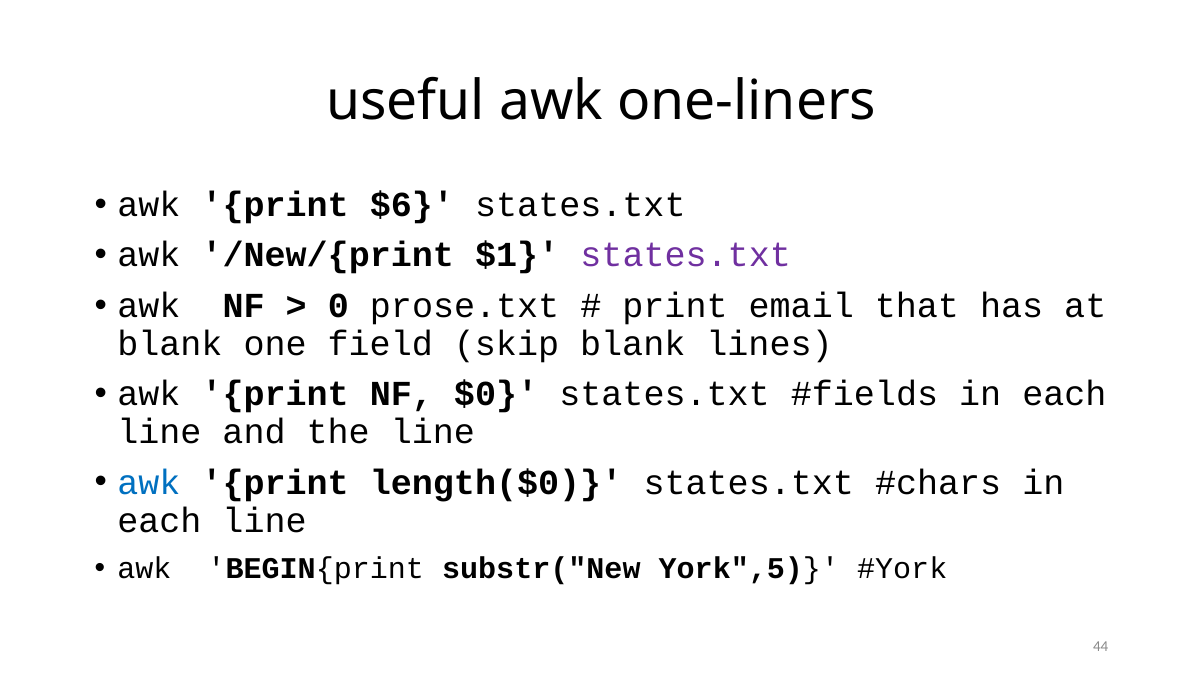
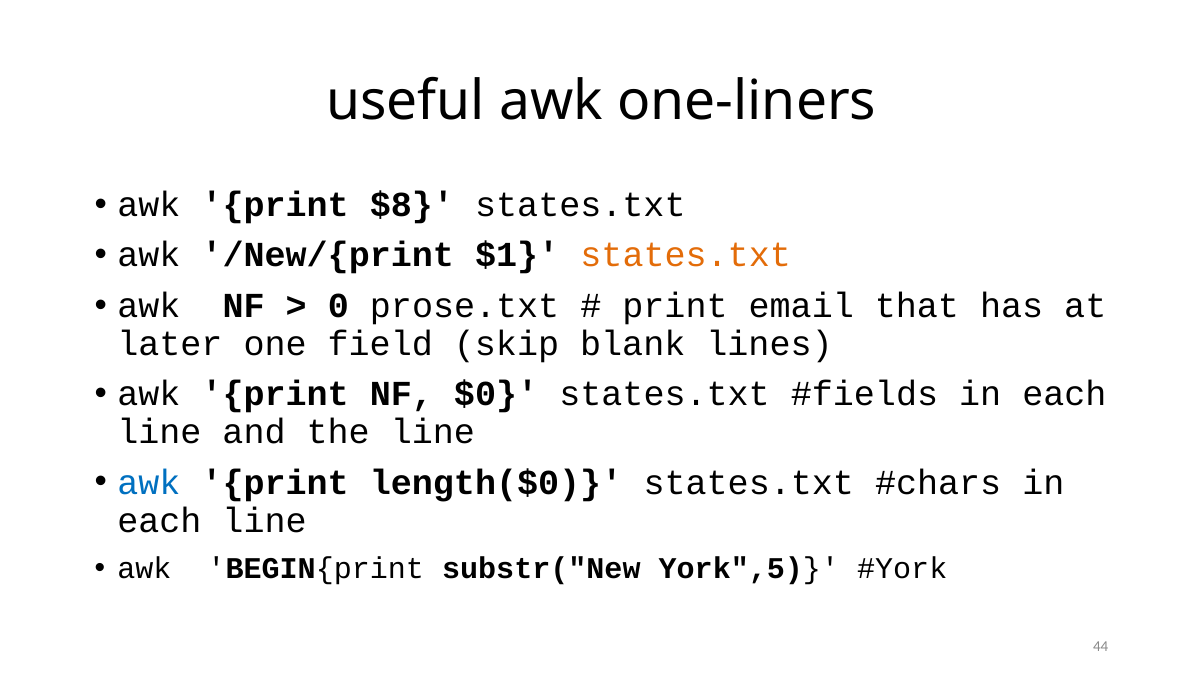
$6: $6 -> $8
states.txt at (686, 255) colour: purple -> orange
blank at (170, 344): blank -> later
